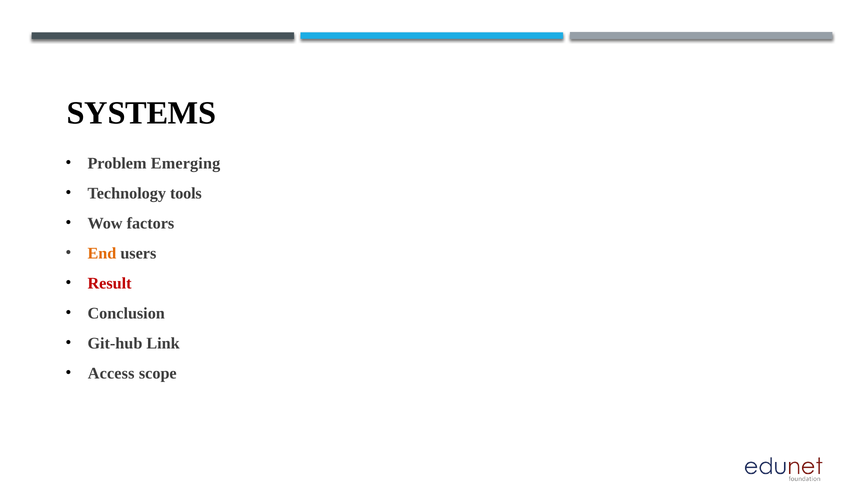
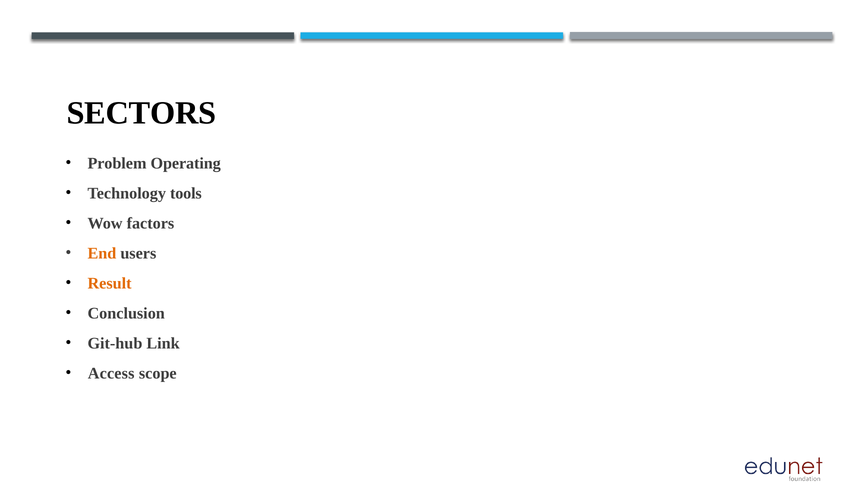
SYSTEMS: SYSTEMS -> SECTORS
Emerging: Emerging -> Operating
Result colour: red -> orange
